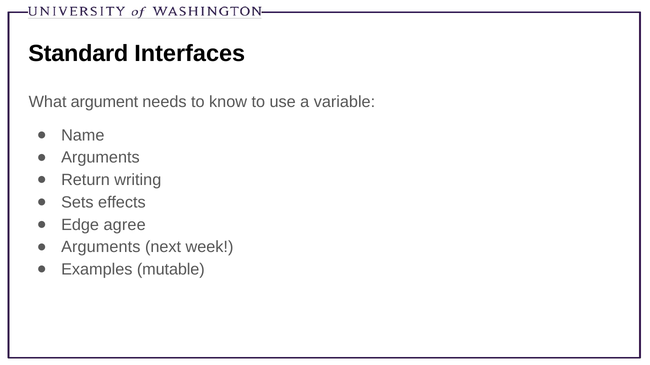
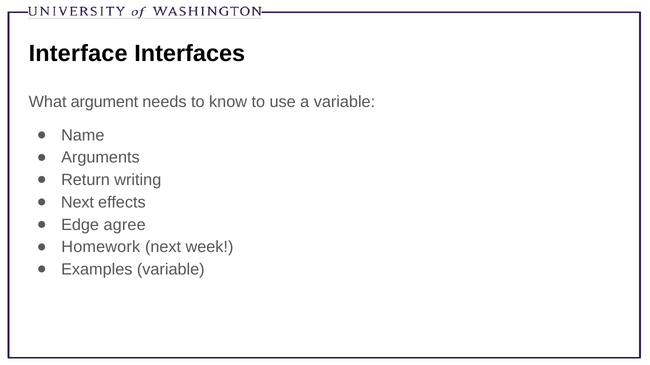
Standard: Standard -> Interface
Sets at (77, 203): Sets -> Next
Arguments at (101, 248): Arguments -> Homework
Examples mutable: mutable -> variable
